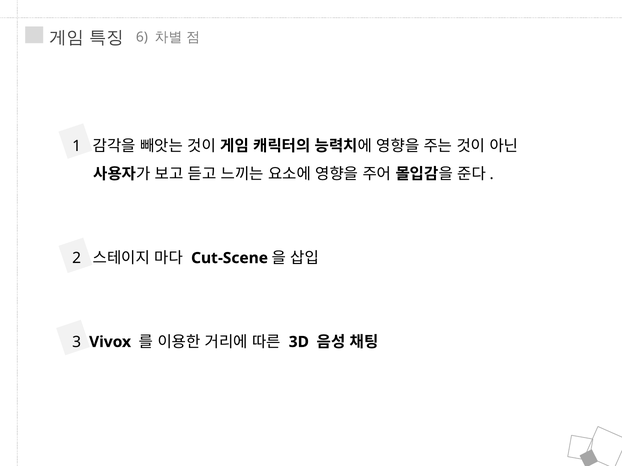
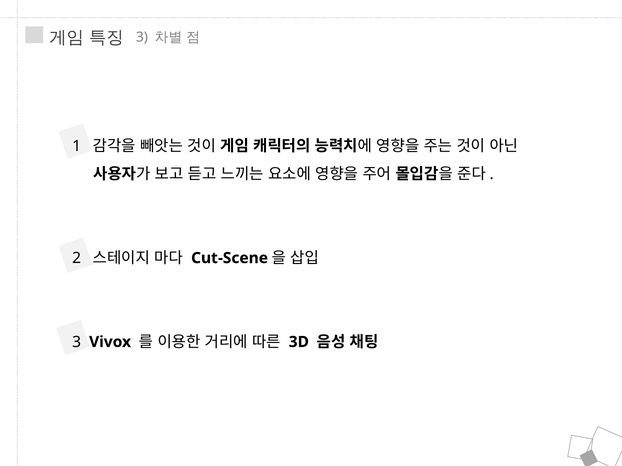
6 at (142, 37): 6 -> 3
